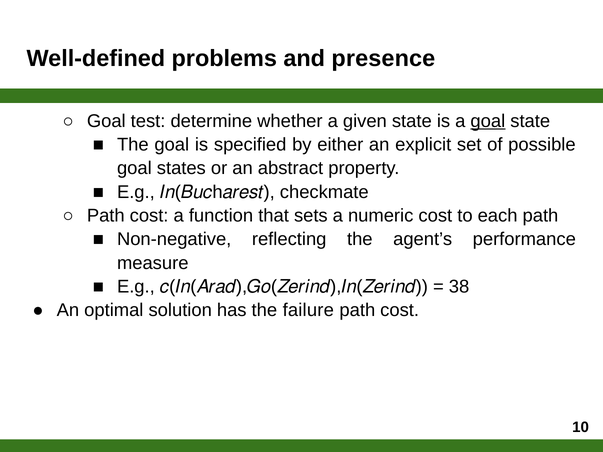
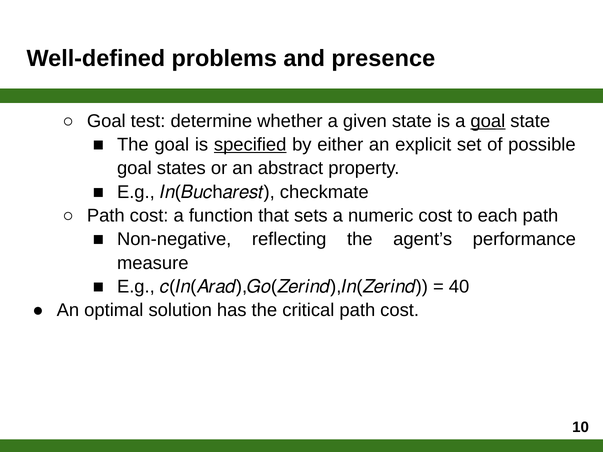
specified underline: none -> present
38: 38 -> 40
failure: failure -> critical
